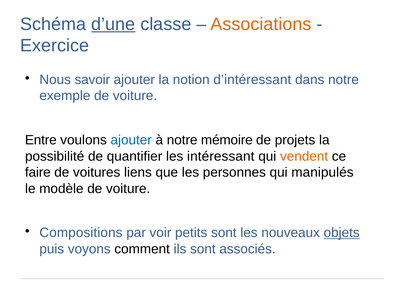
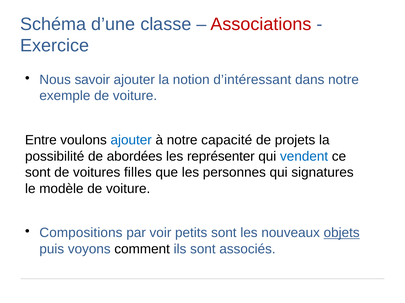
d’une underline: present -> none
Associations colour: orange -> red
mémoire: mémoire -> capacité
quantifier: quantifier -> abordées
intéressant: intéressant -> représenter
vendent colour: orange -> blue
faire at (38, 173): faire -> sont
liens: liens -> filles
manipulés: manipulés -> signatures
